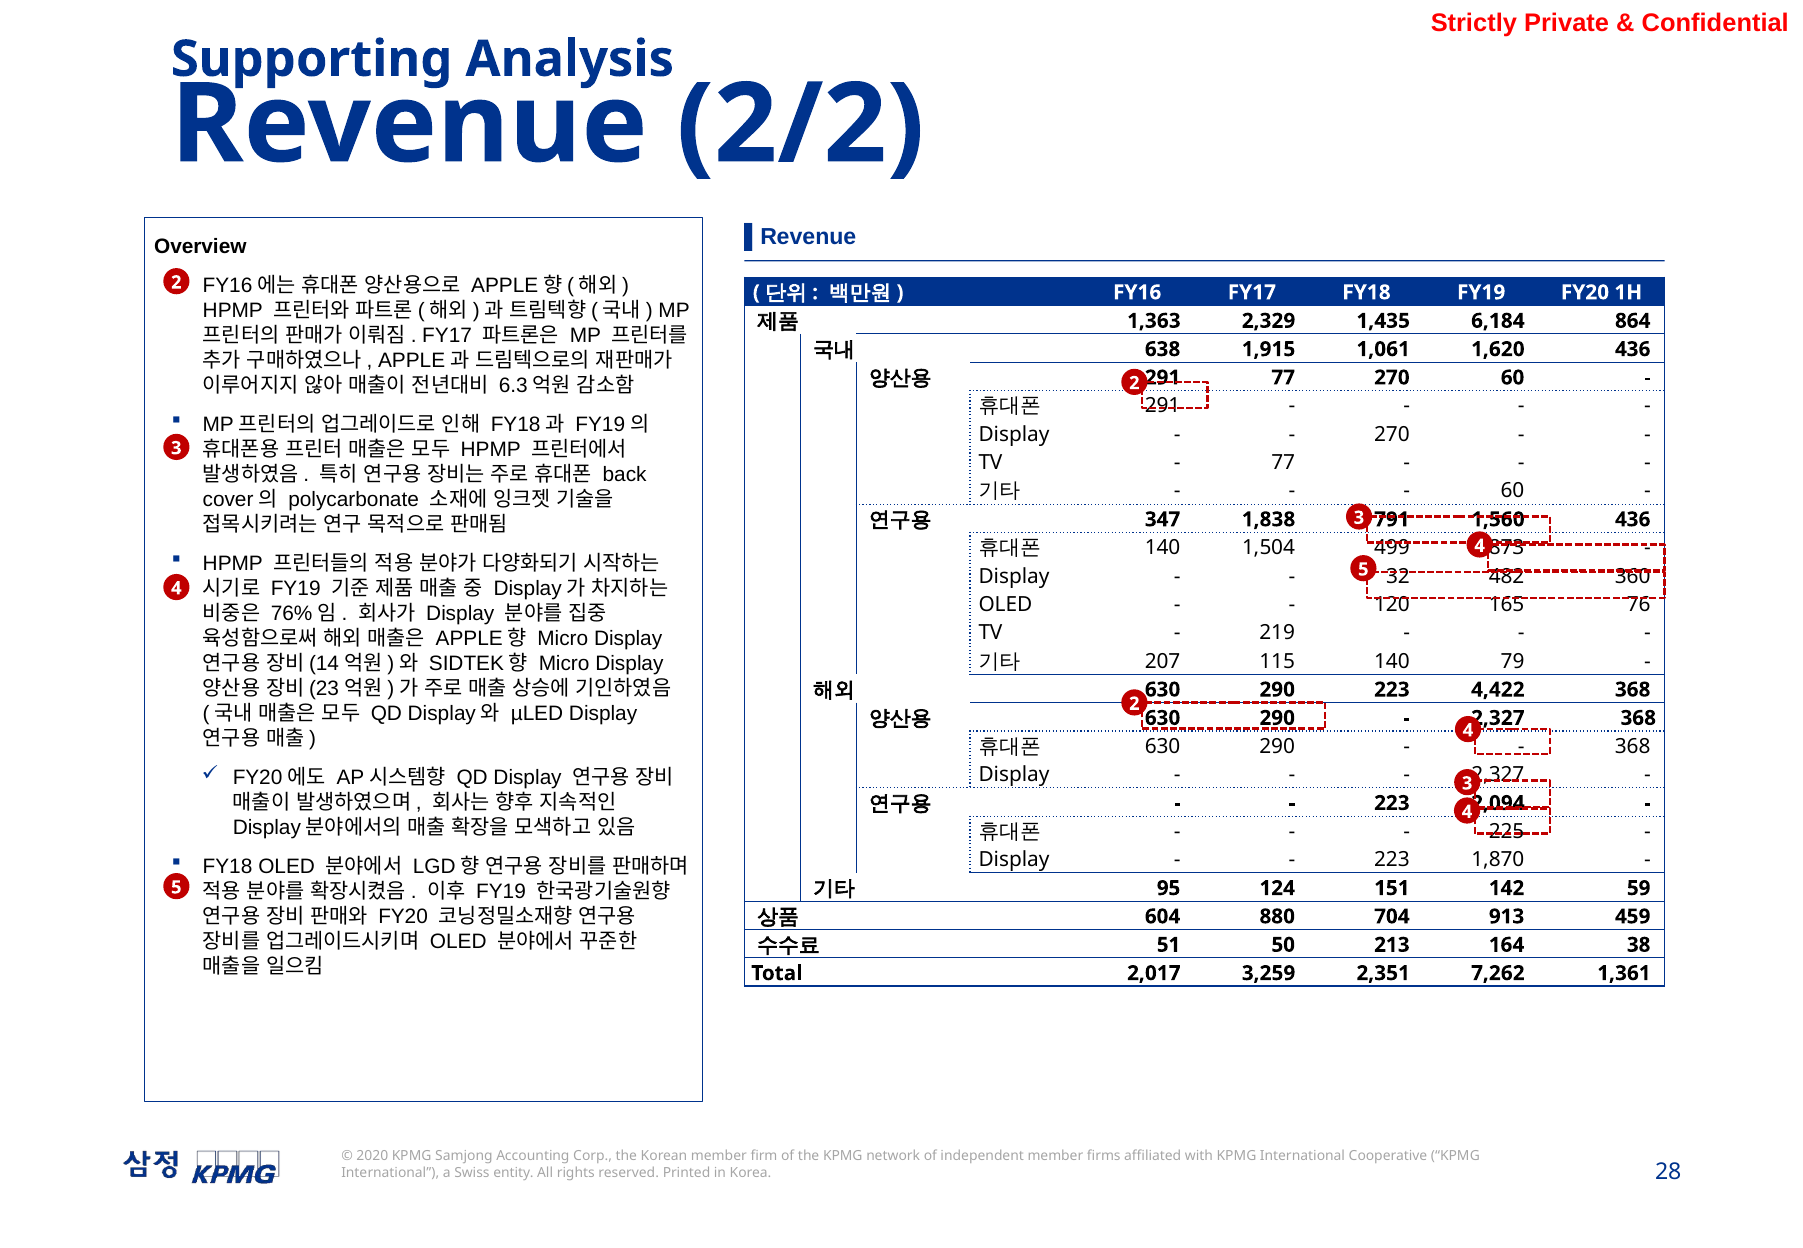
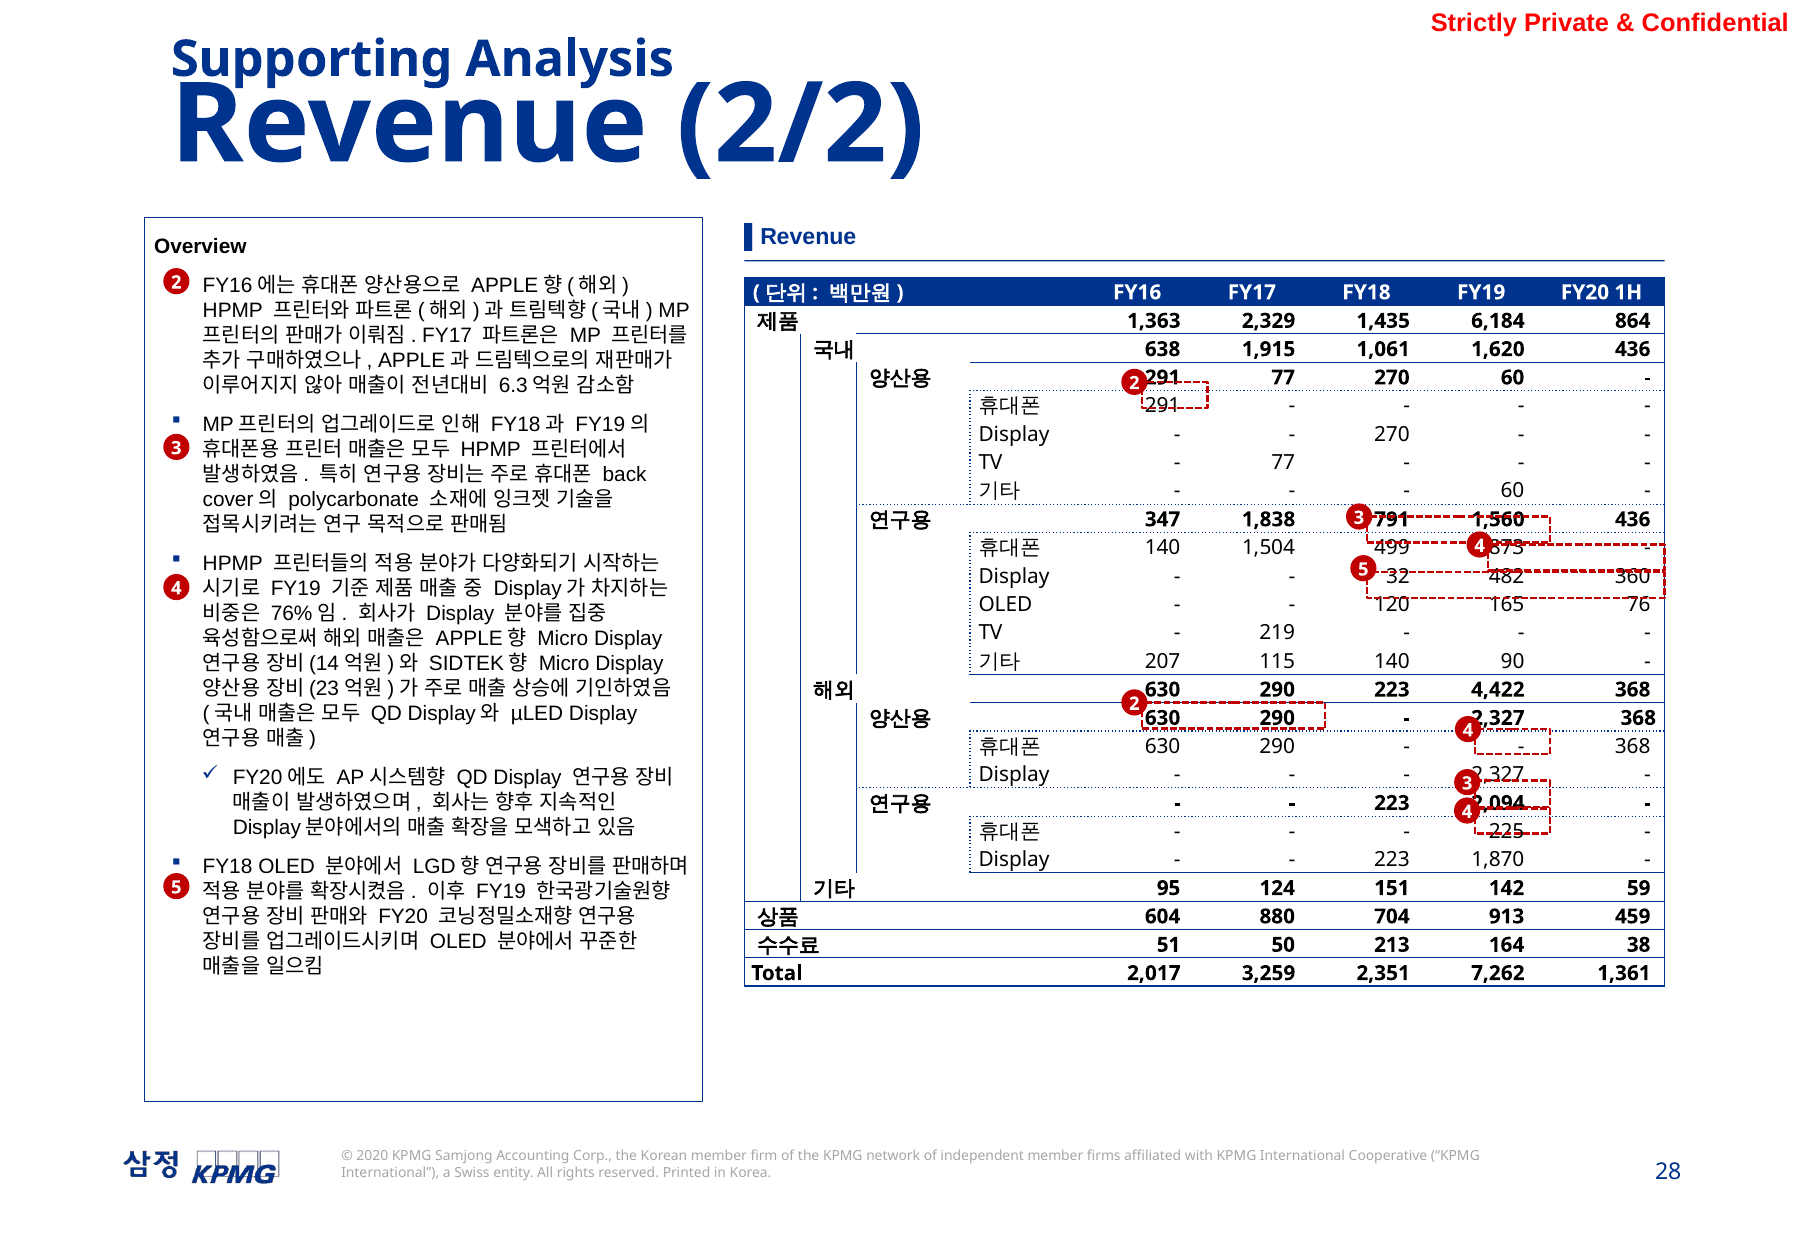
79: 79 -> 90
